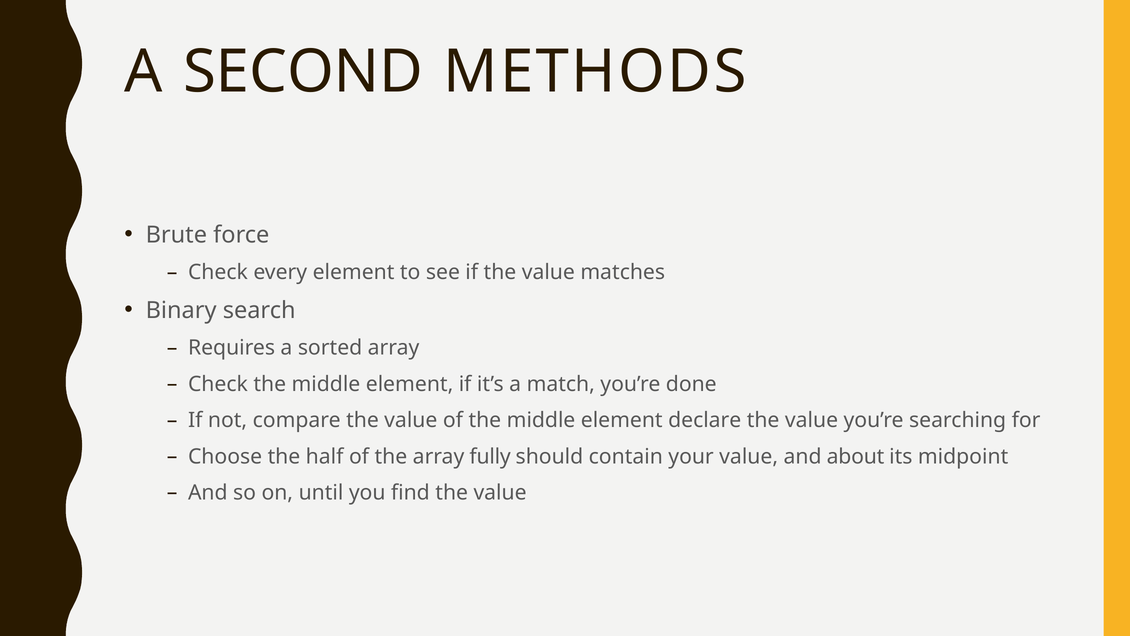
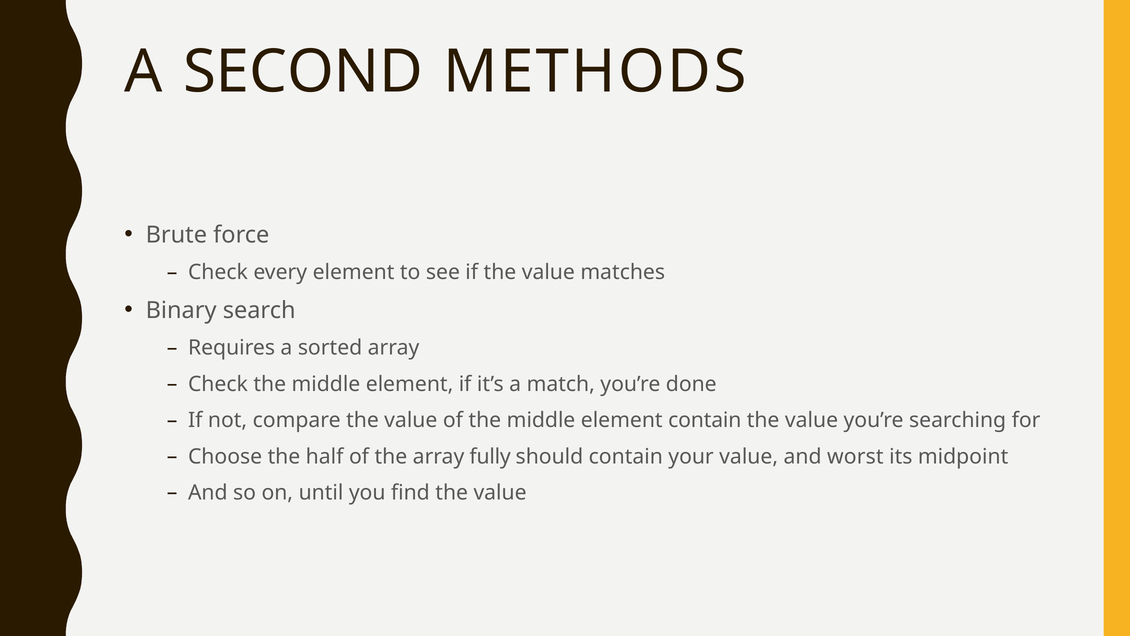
element declare: declare -> contain
about: about -> worst
